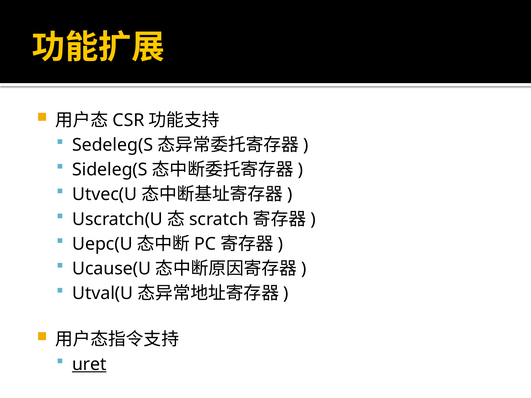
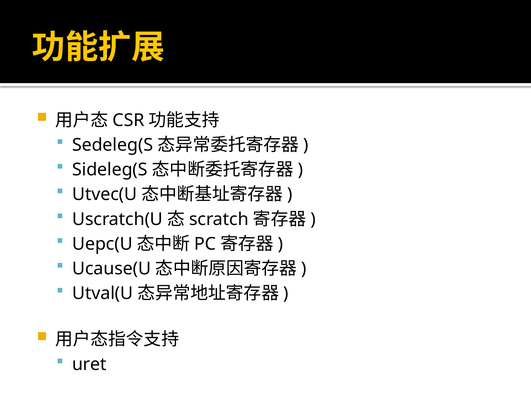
uret underline: present -> none
